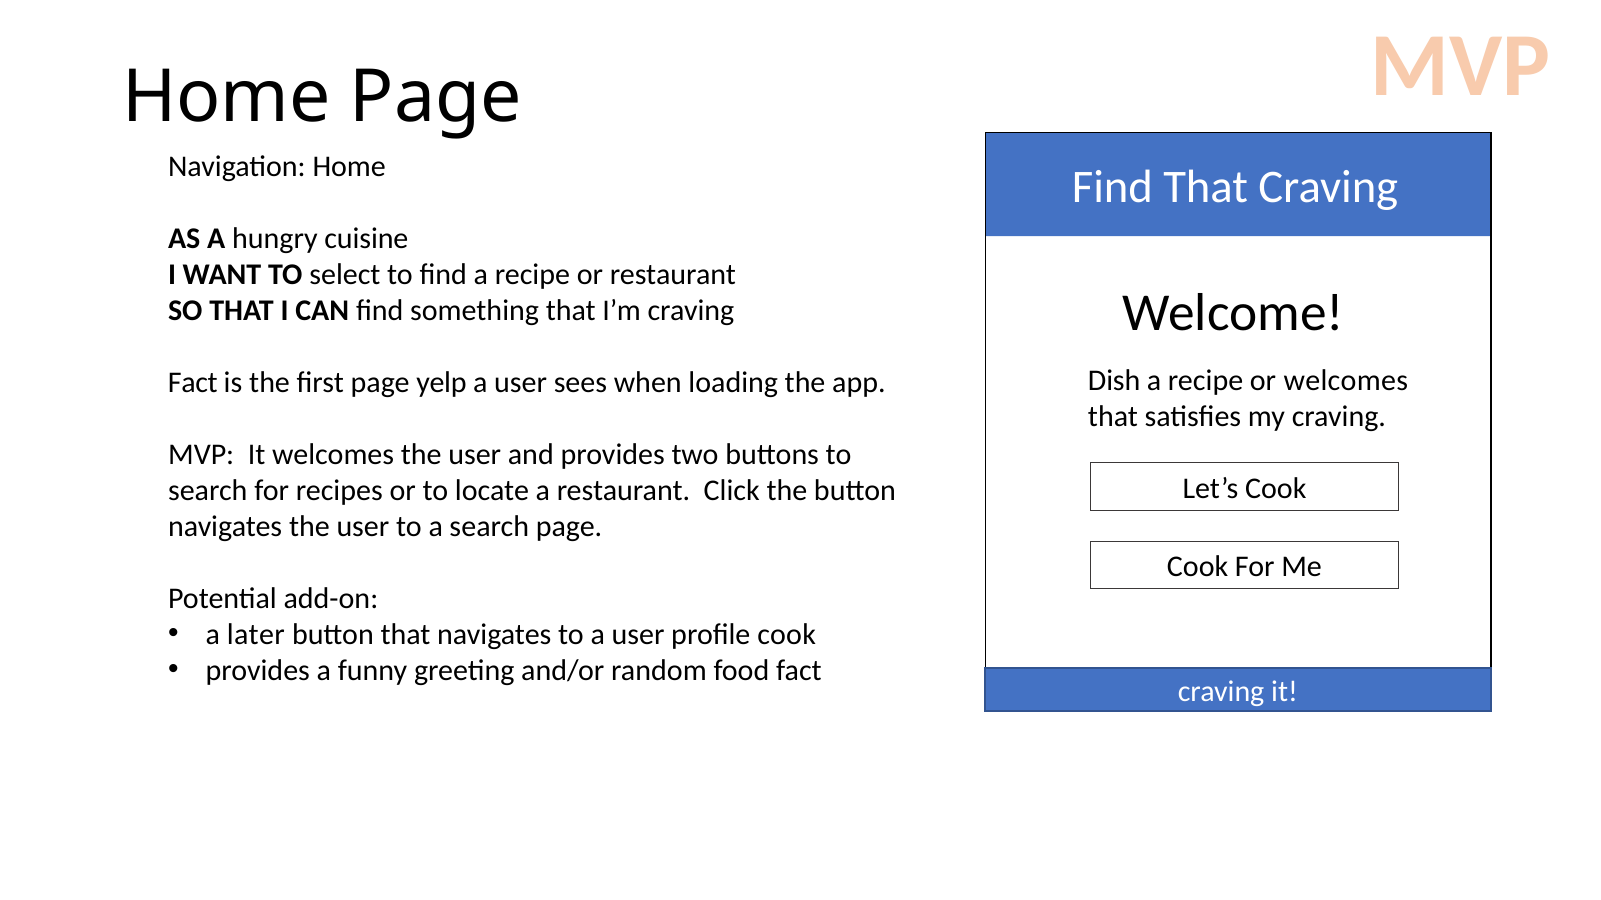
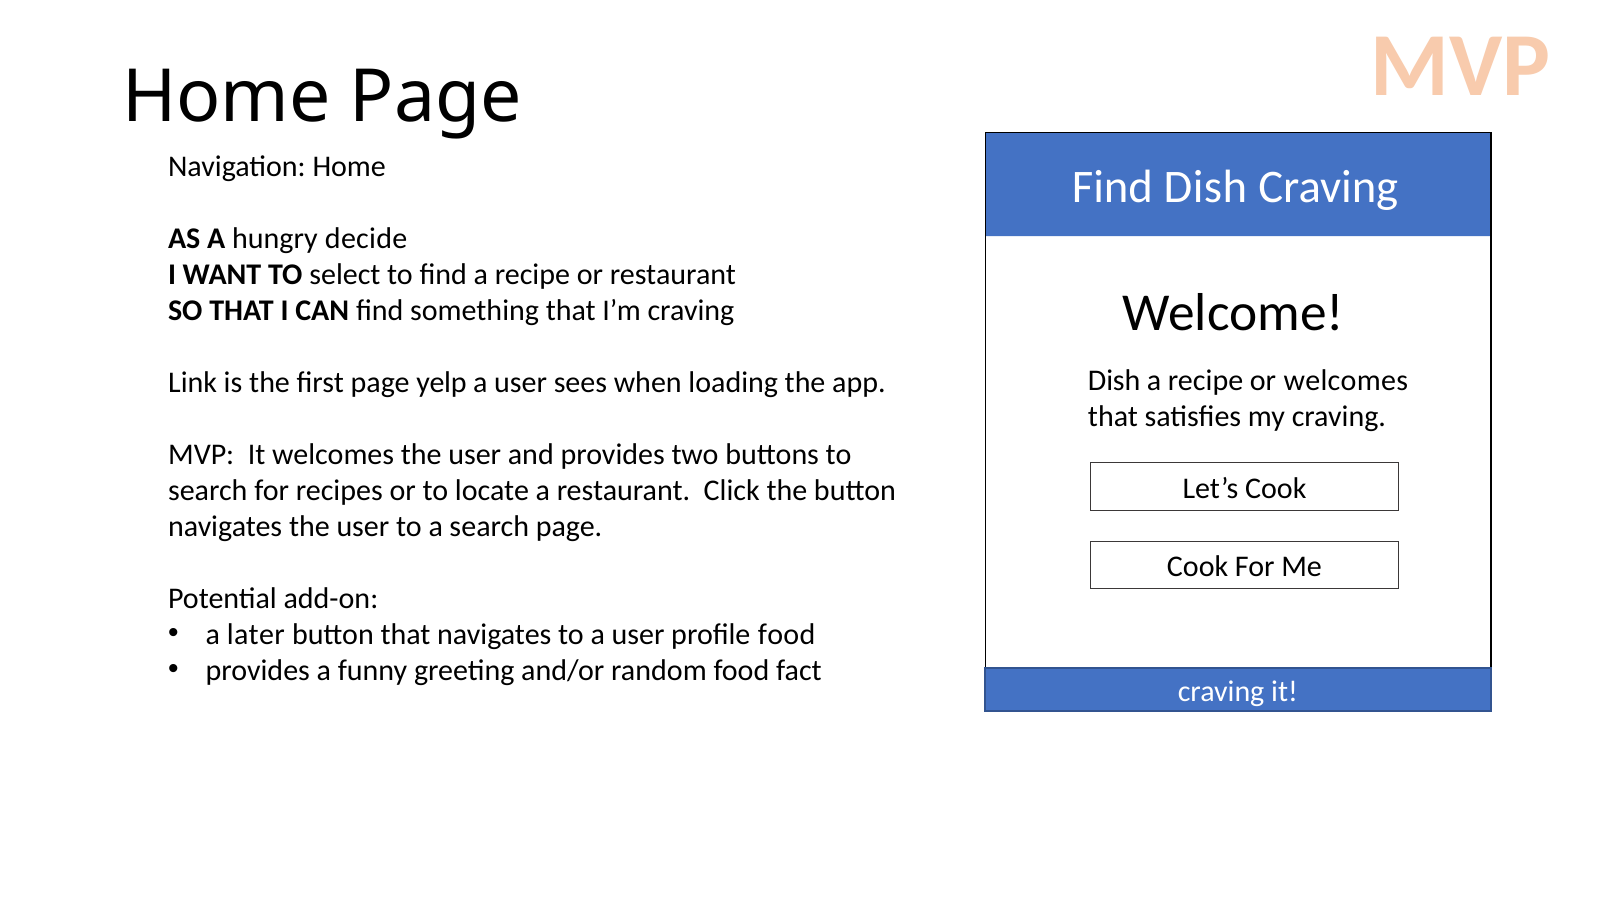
Find That: That -> Dish
cuisine: cuisine -> decide
Fact at (193, 383): Fact -> Link
profile cook: cook -> food
